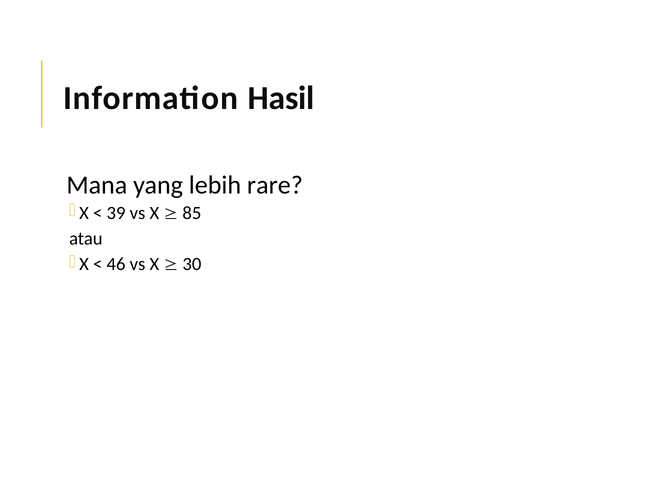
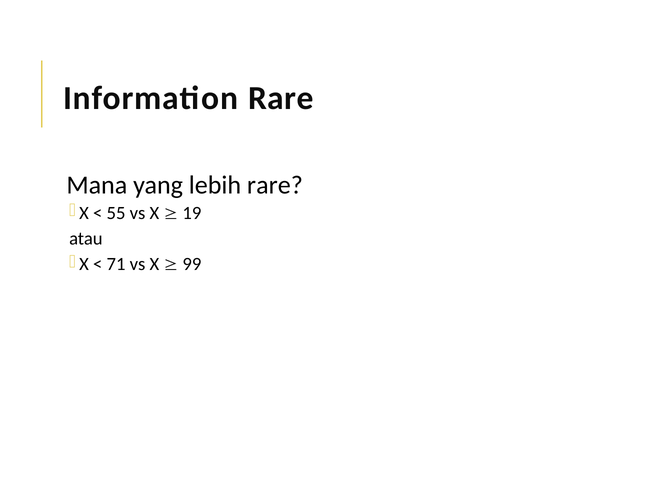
Information Hasil: Hasil -> Rare
39: 39 -> 55
85: 85 -> 19
46: 46 -> 71
30: 30 -> 99
